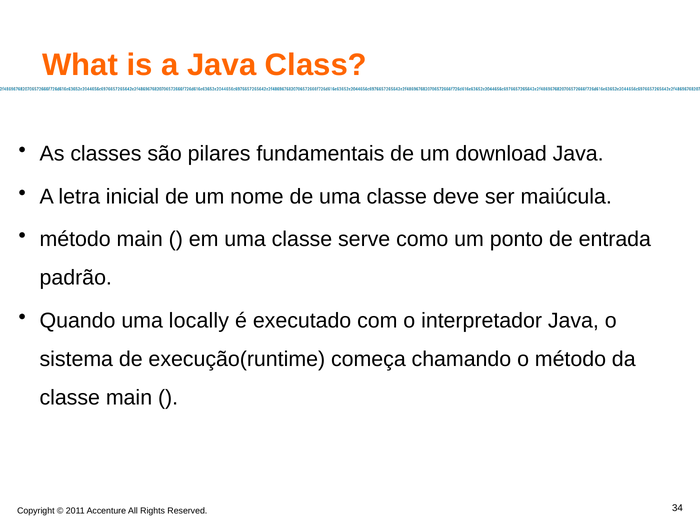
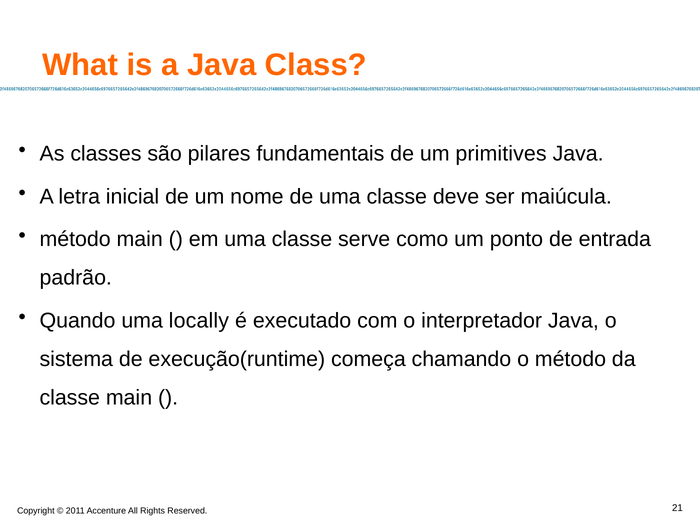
download: download -> primitives
34: 34 -> 21
